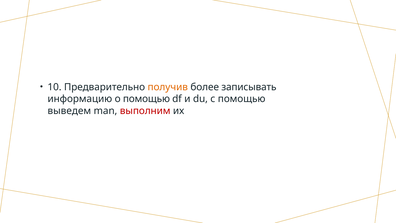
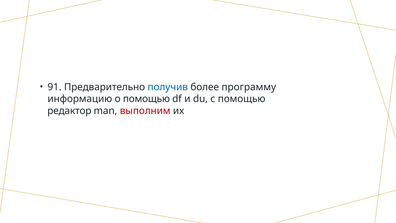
10: 10 -> 91
получив colour: orange -> blue
записывать: записывать -> программу
выведем: выведем -> редактор
